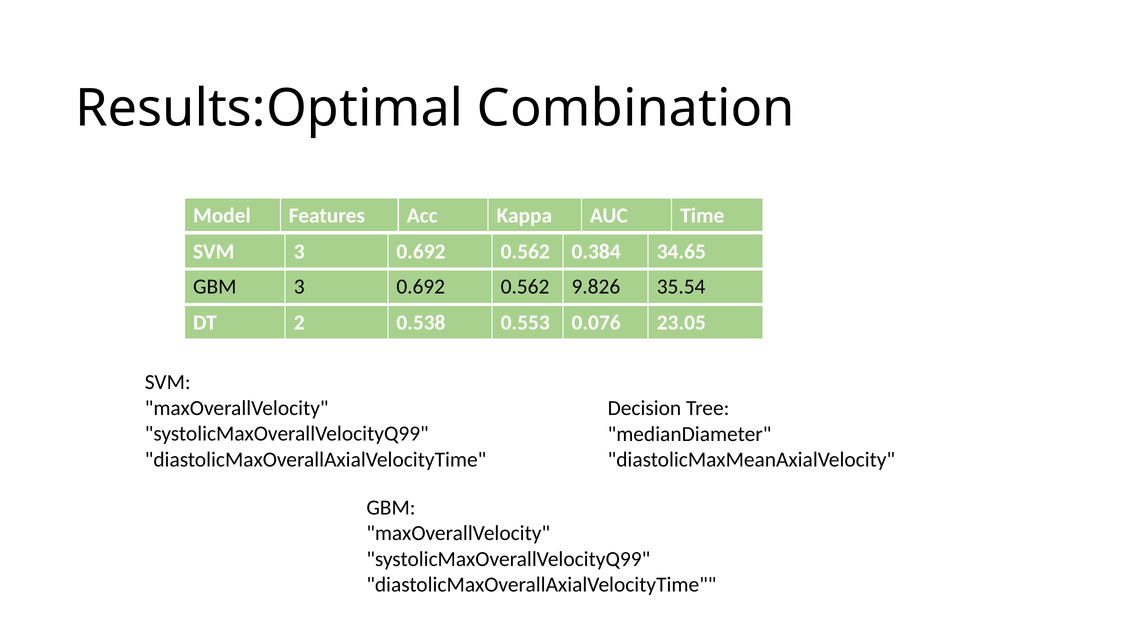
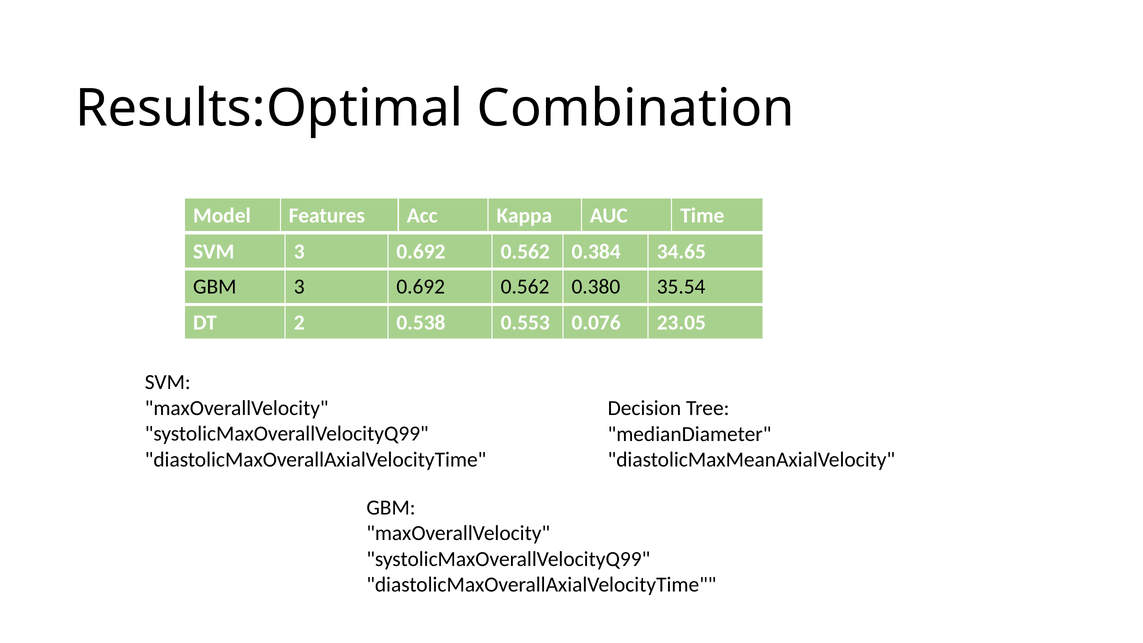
9.826: 9.826 -> 0.380
